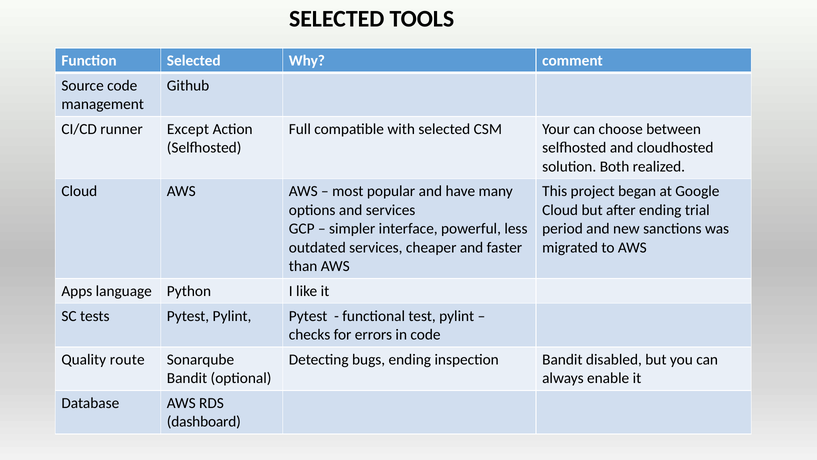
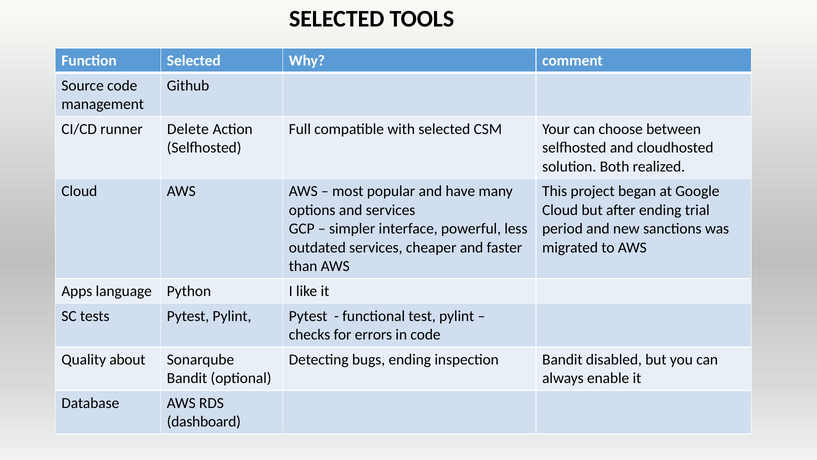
Except: Except -> Delete
route: route -> about
